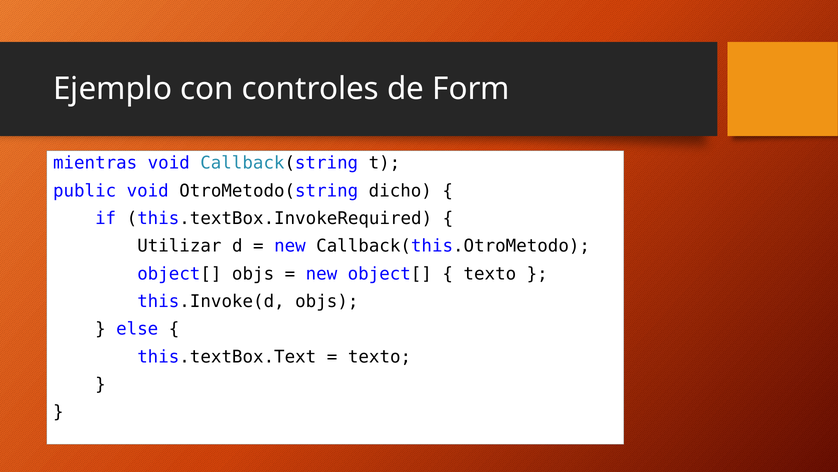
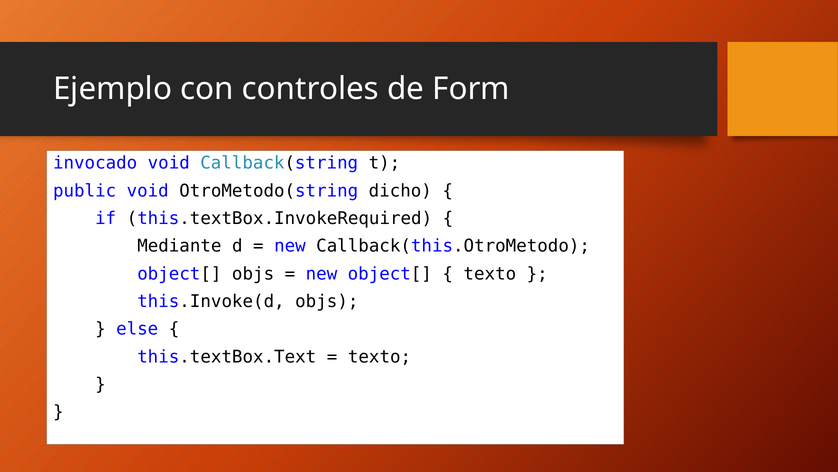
mientras: mientras -> invocado
Utilizar: Utilizar -> Mediante
